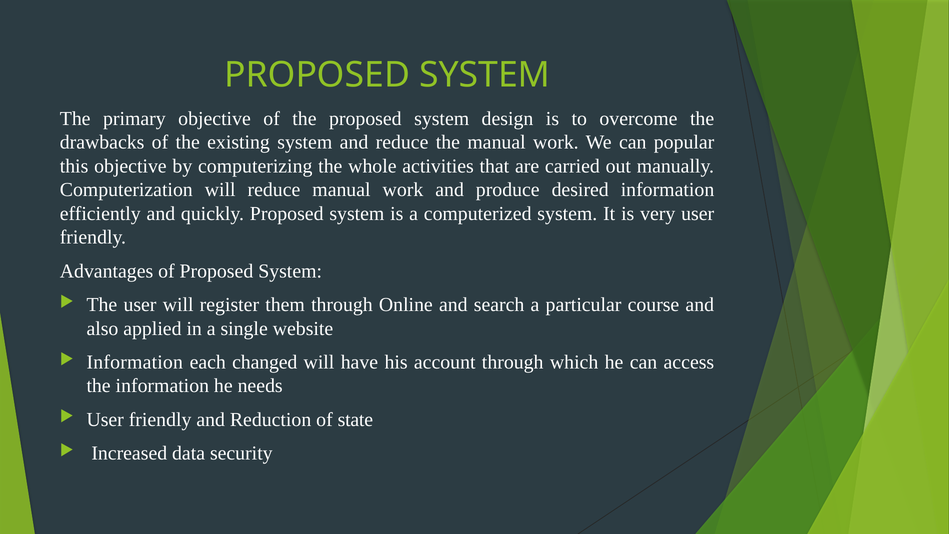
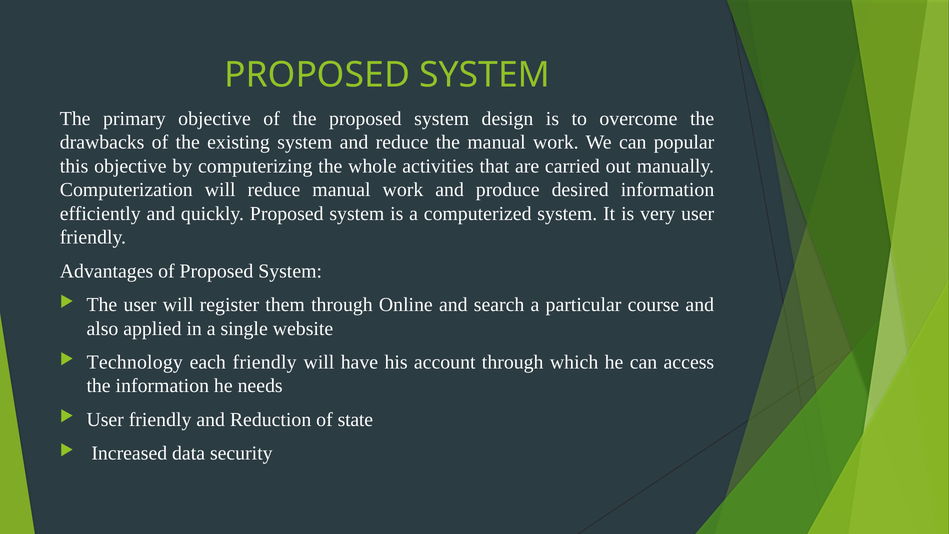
Information at (135, 362): Information -> Technology
each changed: changed -> friendly
